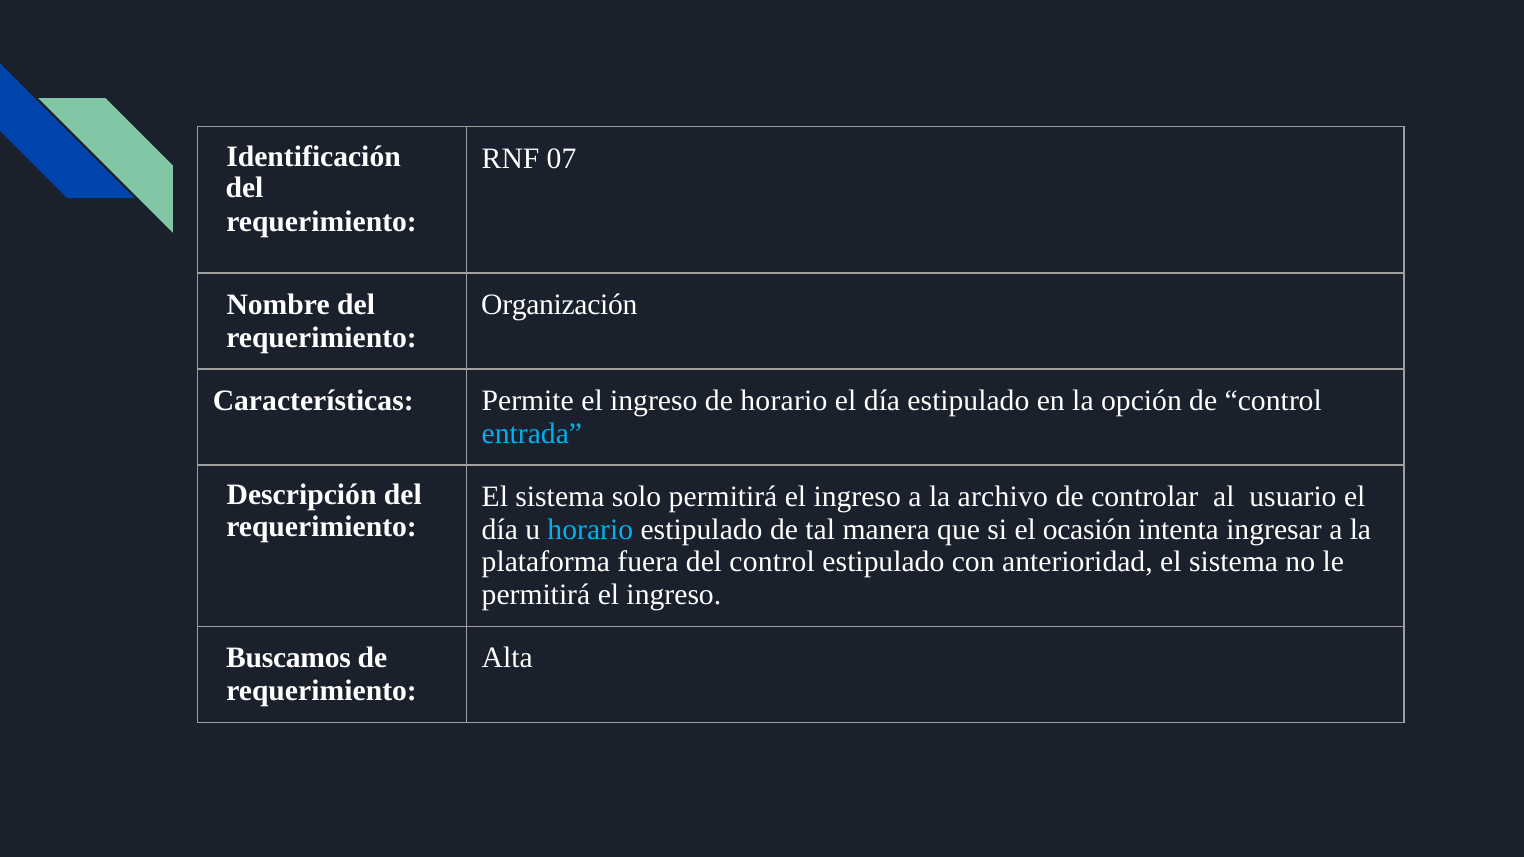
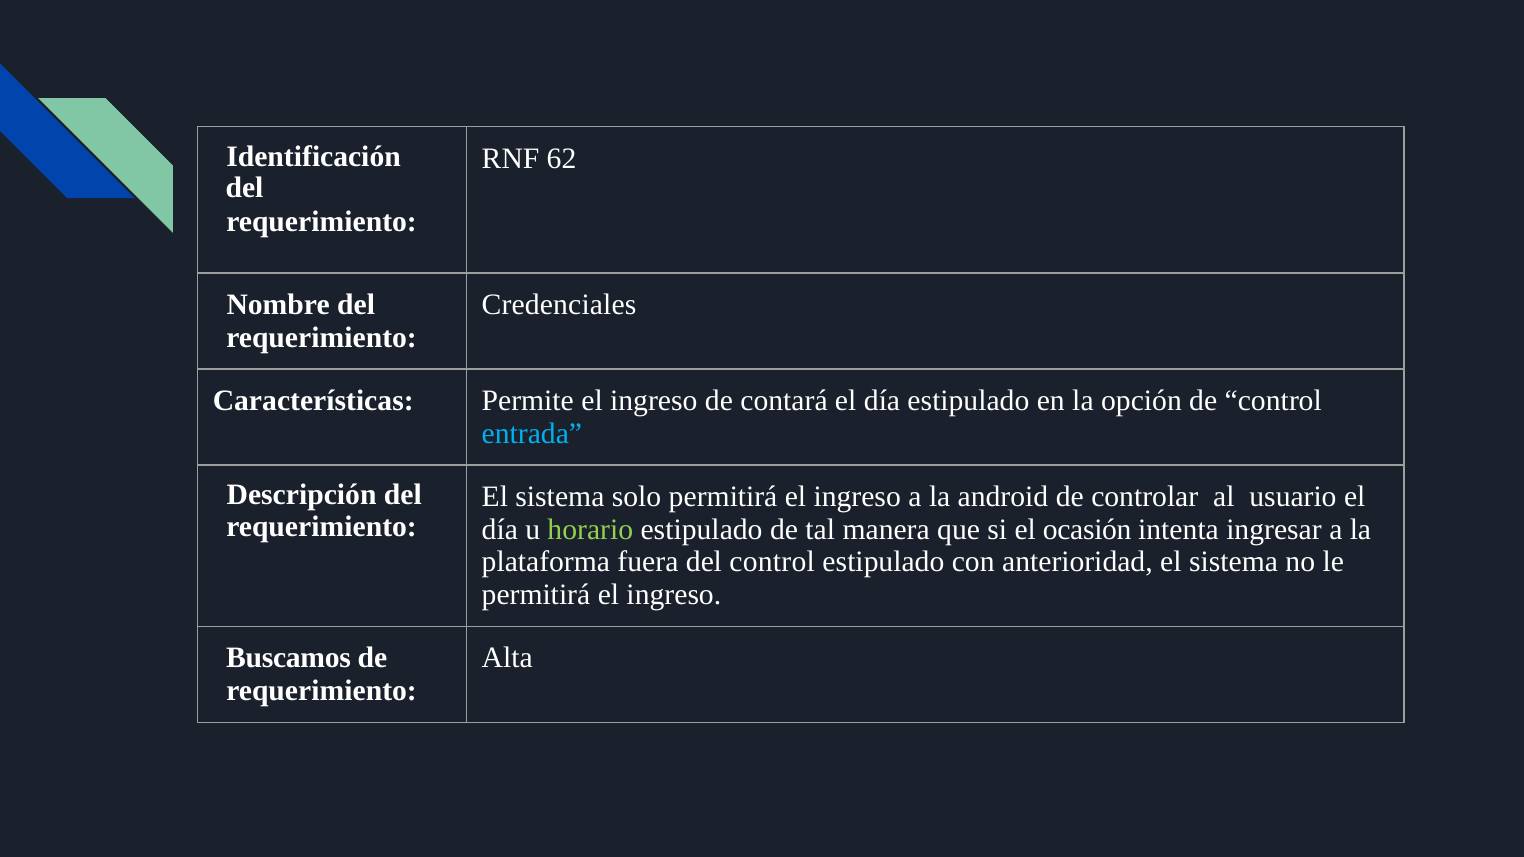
07: 07 -> 62
Organización: Organización -> Credenciales
de horario: horario -> contará
archivo: archivo -> android
horario at (590, 530) colour: light blue -> light green
